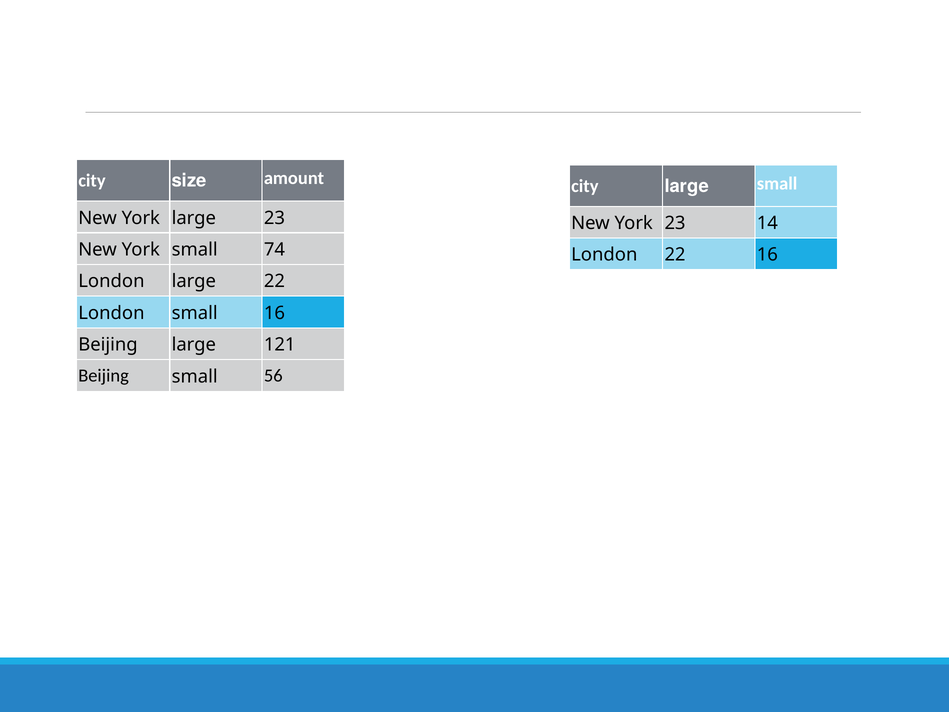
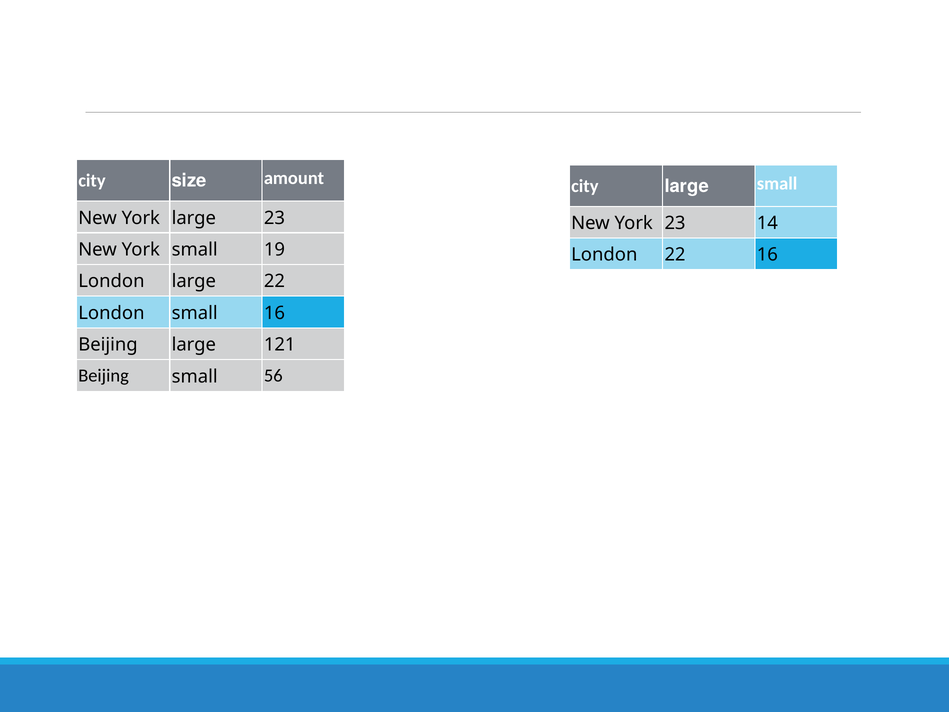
74: 74 -> 19
